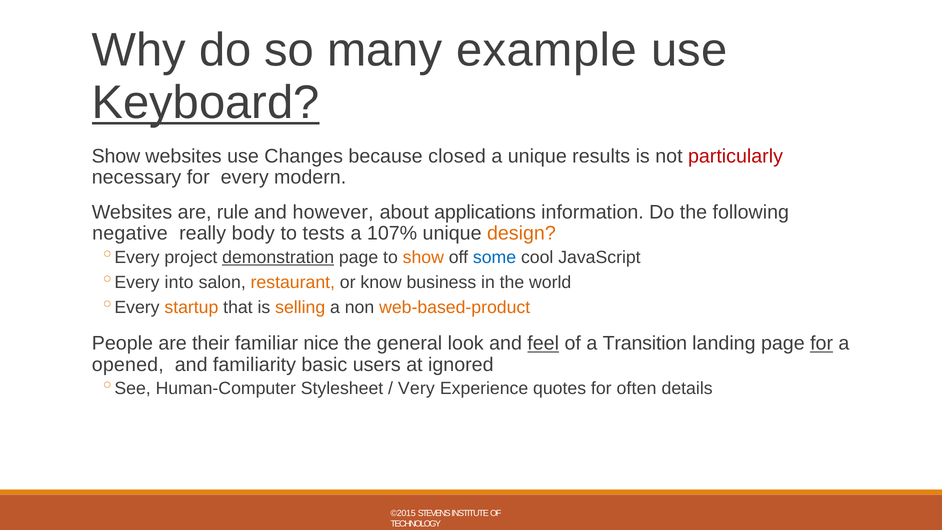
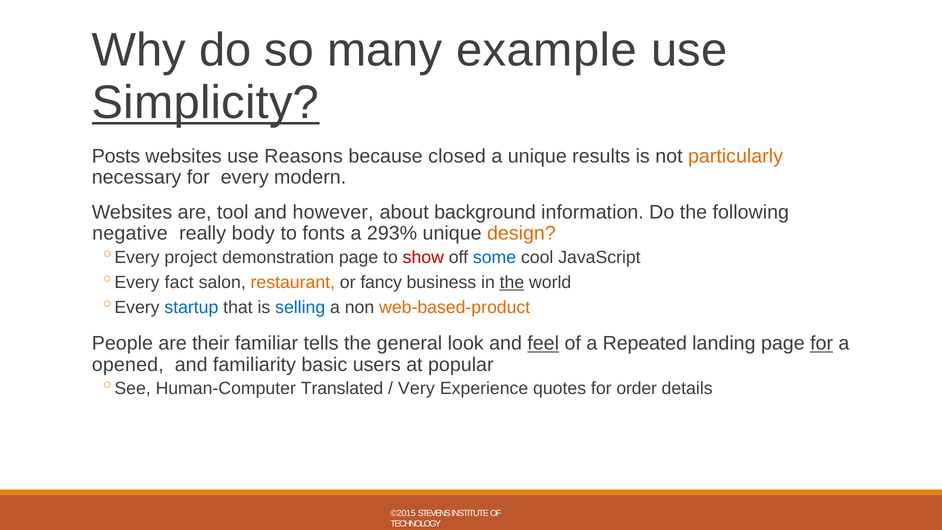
Keyboard: Keyboard -> Simplicity
Show at (116, 156): Show -> Posts
Changes: Changes -> Reasons
particularly colour: red -> orange
rule: rule -> tool
applications: applications -> background
tests: tests -> fonts
107%: 107% -> 293%
demonstration underline: present -> none
show at (423, 257) colour: orange -> red
into: into -> fact
know: know -> fancy
the at (512, 282) underline: none -> present
startup colour: orange -> blue
selling colour: orange -> blue
nice: nice -> tells
Transition: Transition -> Repeated
ignored: ignored -> popular
Stylesheet: Stylesheet -> Translated
often: often -> order
